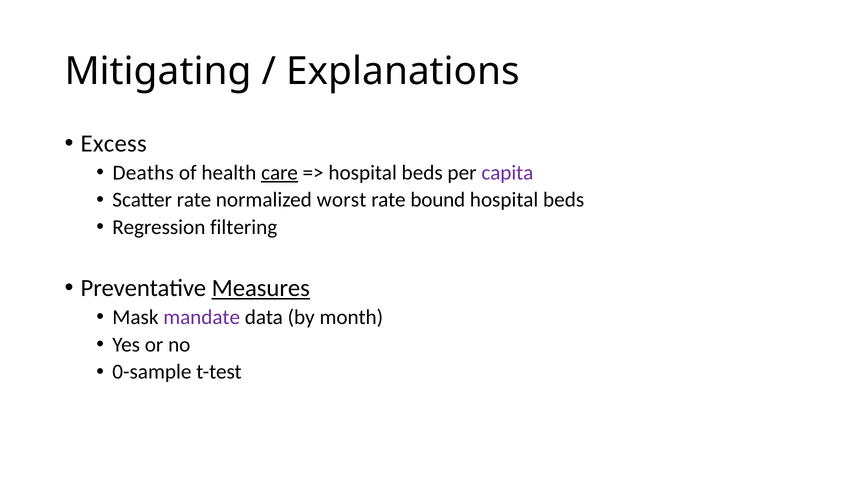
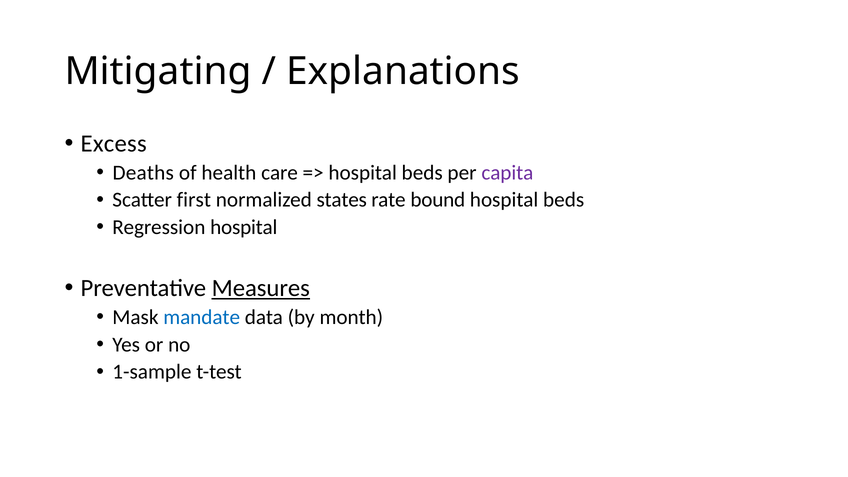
care underline: present -> none
Scatter rate: rate -> first
worst: worst -> states
Regression filtering: filtering -> hospital
mandate colour: purple -> blue
0-sample: 0-sample -> 1-sample
